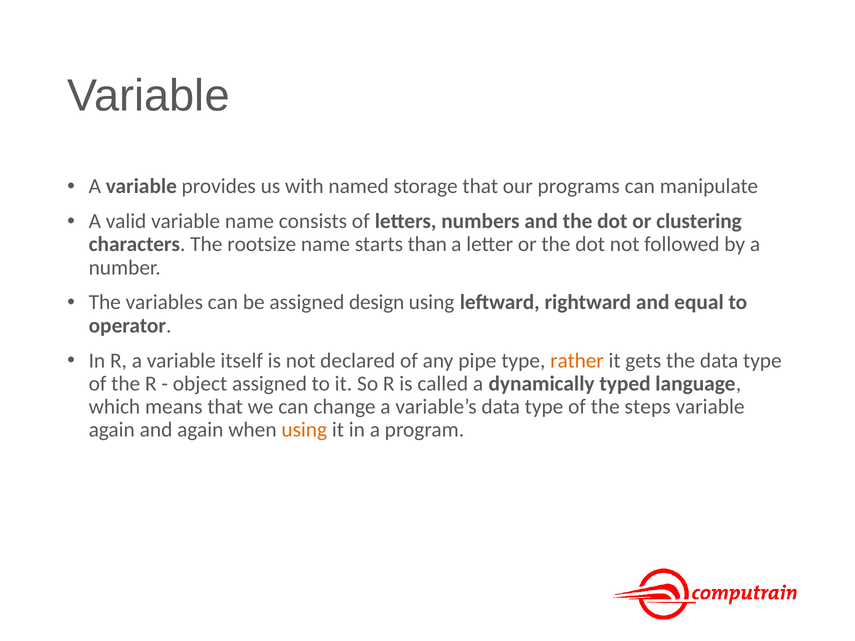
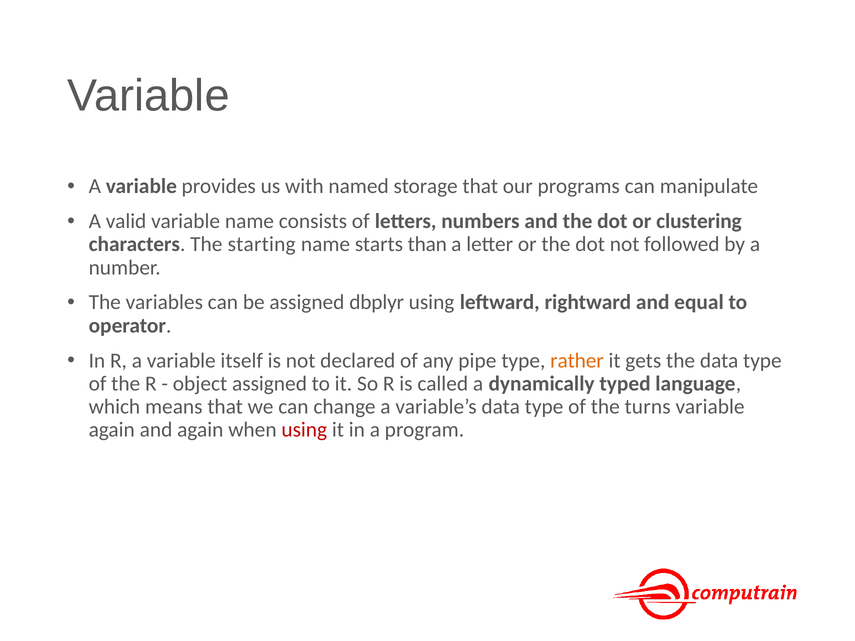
rootsize: rootsize -> starting
design: design -> dbplyr
steps: steps -> turns
using at (304, 430) colour: orange -> red
